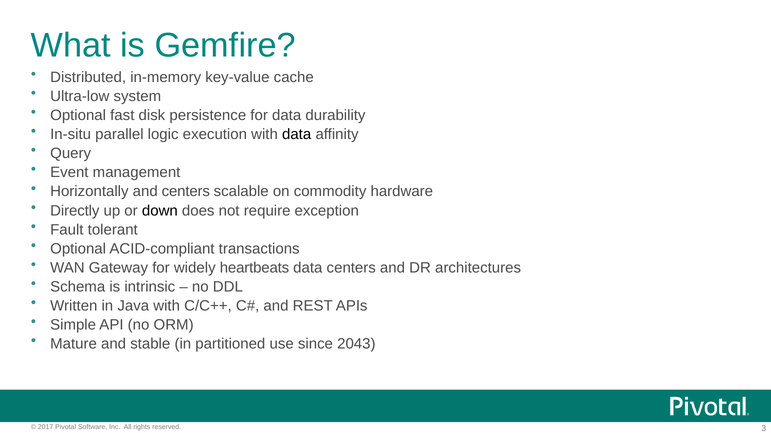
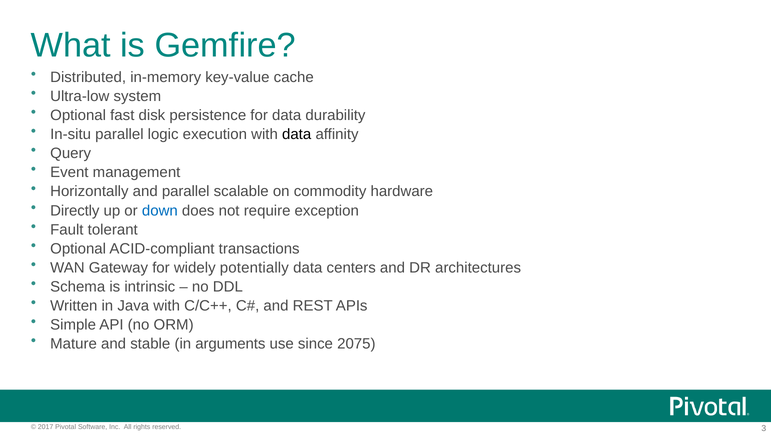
and centers: centers -> parallel
down colour: black -> blue
heartbeats: heartbeats -> potentially
partitioned: partitioned -> arguments
2043: 2043 -> 2075
